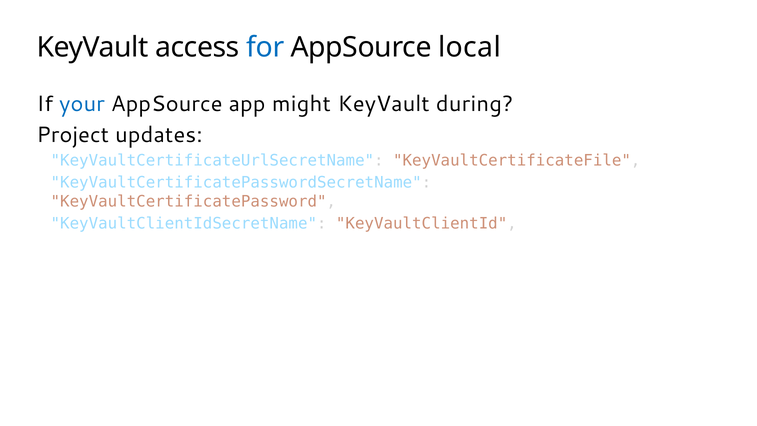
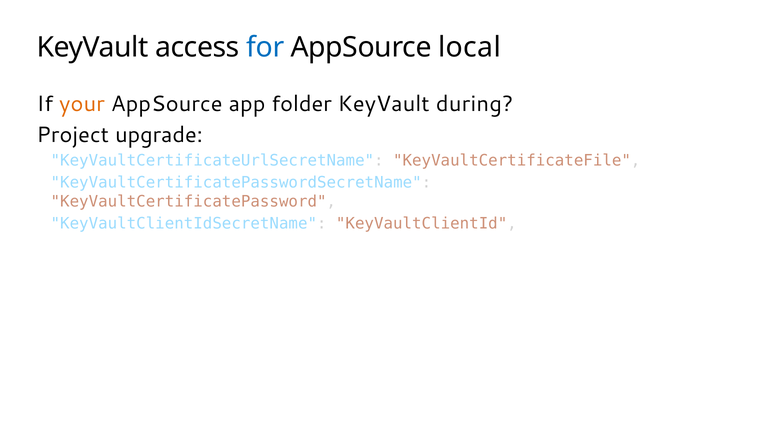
your colour: blue -> orange
might: might -> folder
updates: updates -> upgrade
